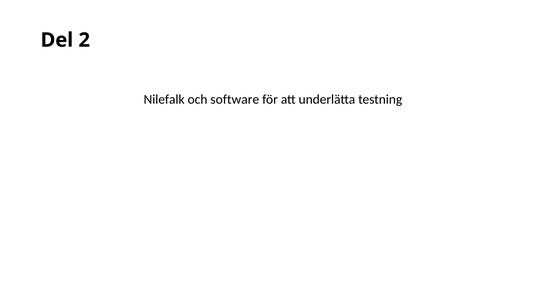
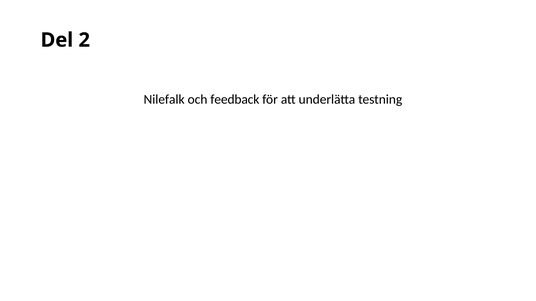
software: software -> feedback
